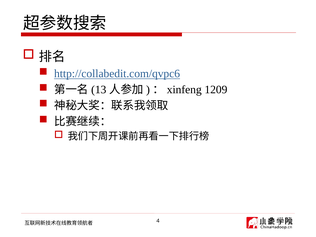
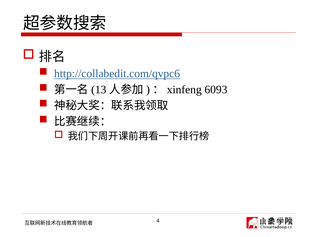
1209: 1209 -> 6093
